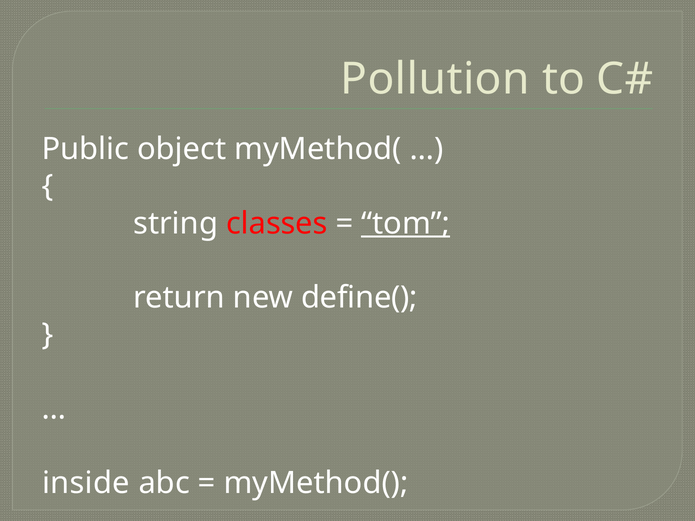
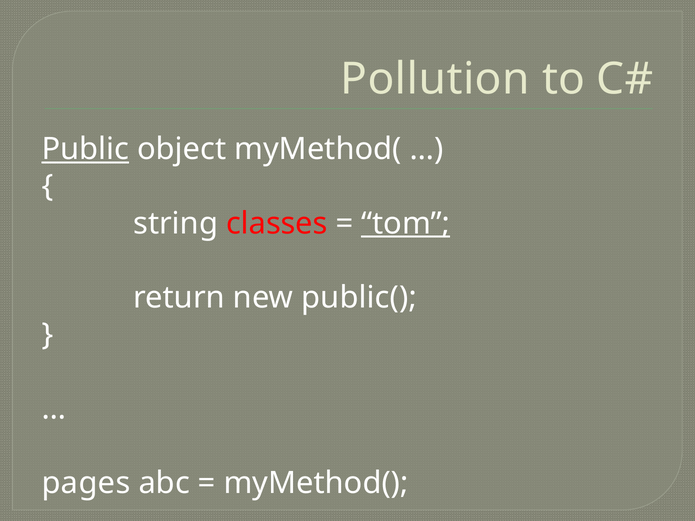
Public underline: none -> present
define(: define( -> public(
inside: inside -> pages
